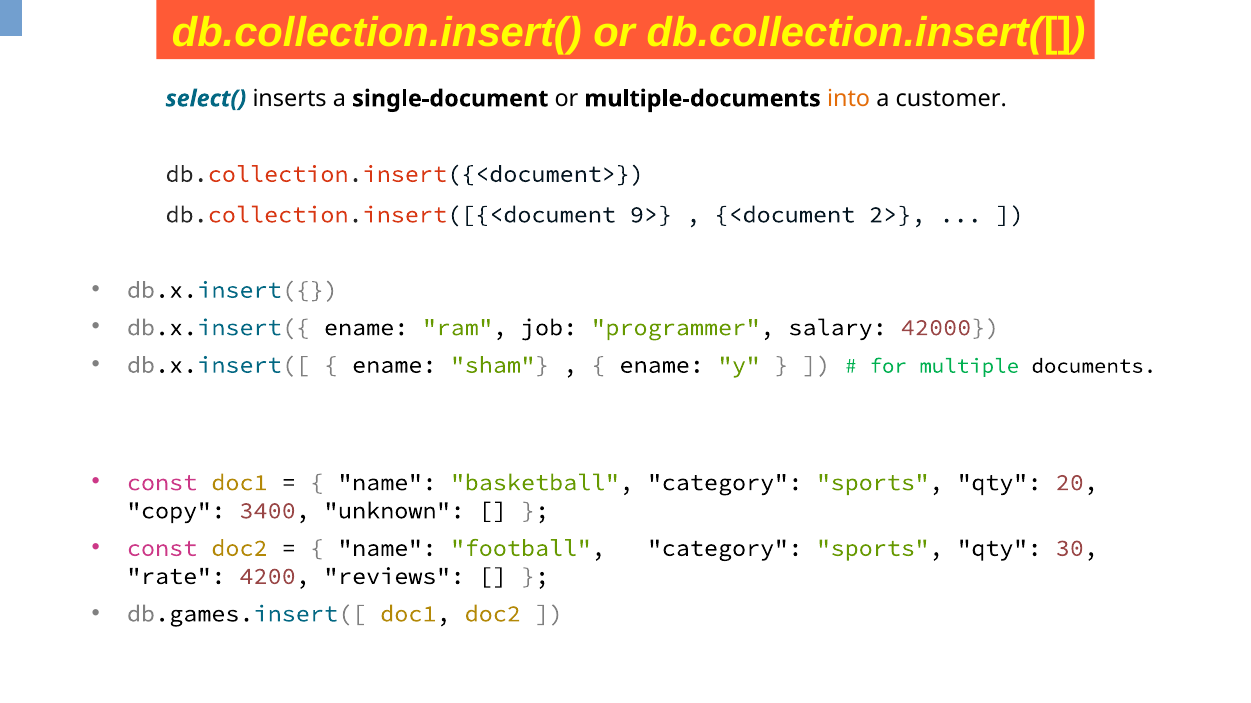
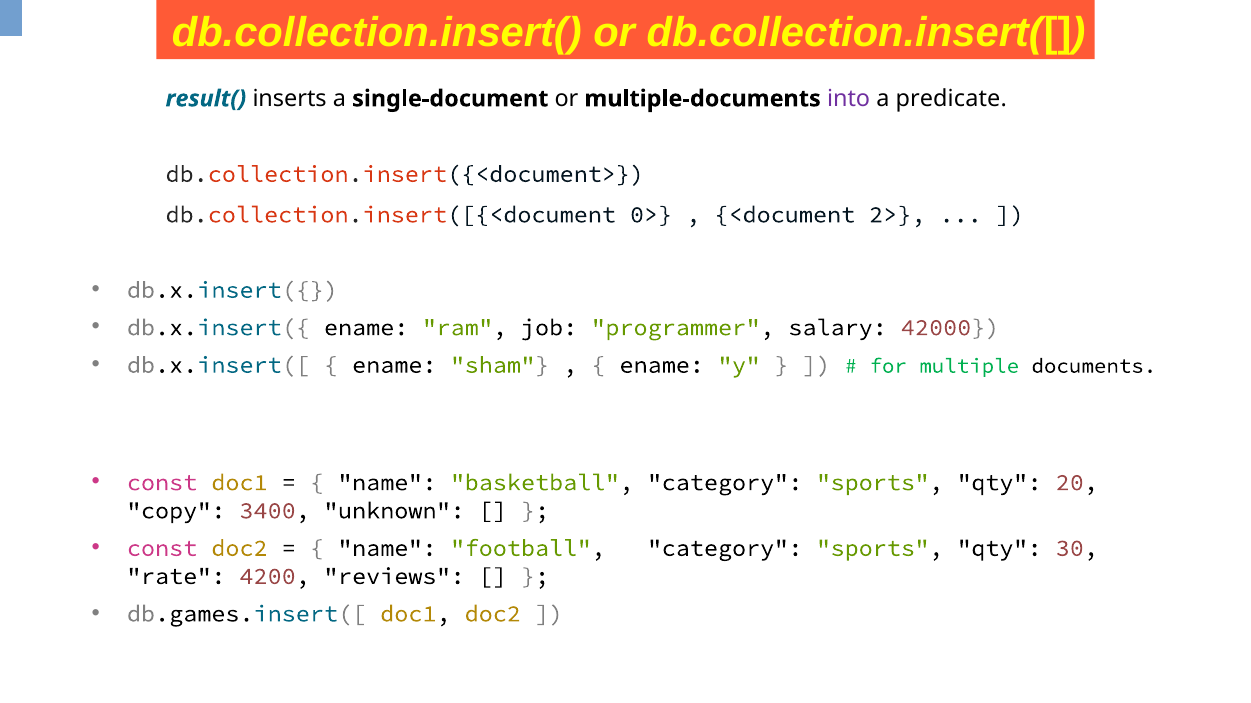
select(: select( -> result(
into colour: orange -> purple
customer: customer -> predicate
9>: 9> -> 0>
